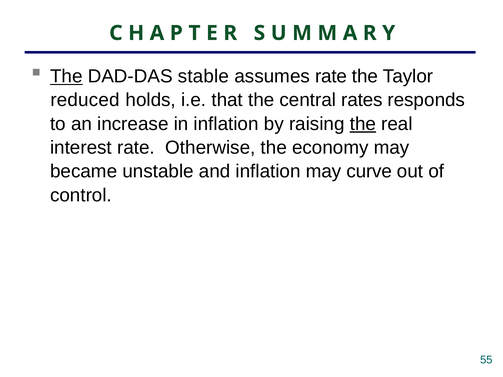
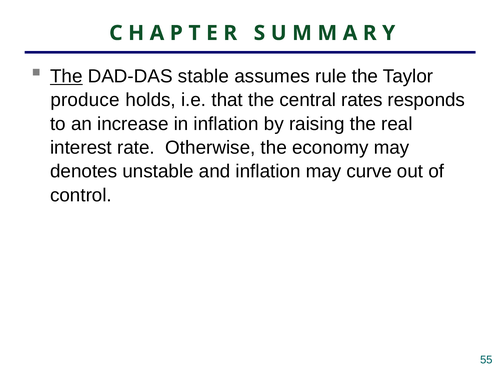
assumes rate: rate -> rule
reduced: reduced -> produce
the at (363, 124) underline: present -> none
became: became -> denotes
